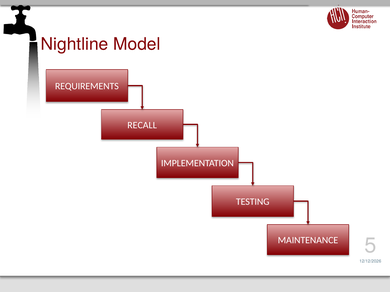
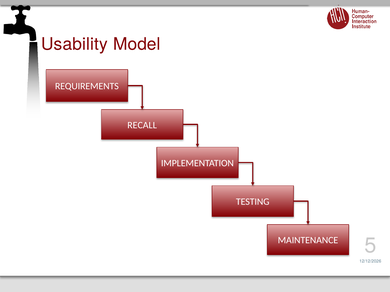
Nightline: Nightline -> Usability
